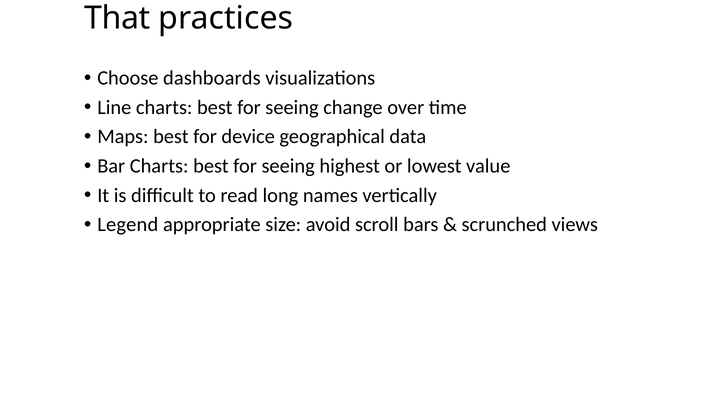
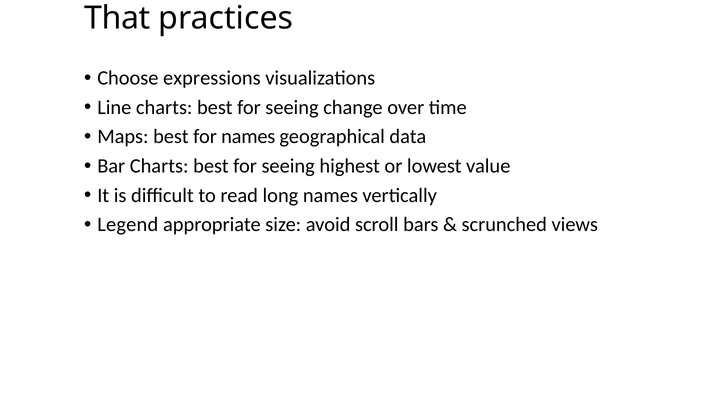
dashboards: dashboards -> expressions
for device: device -> names
